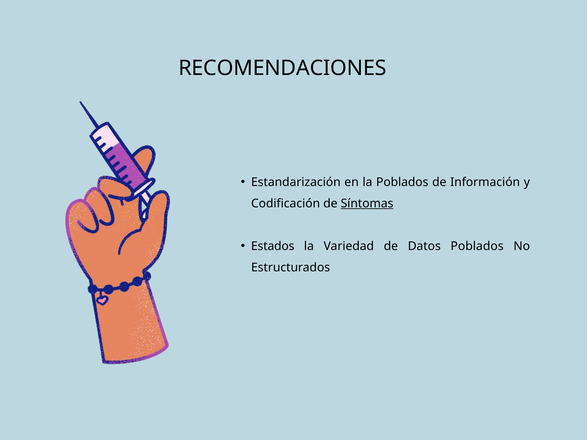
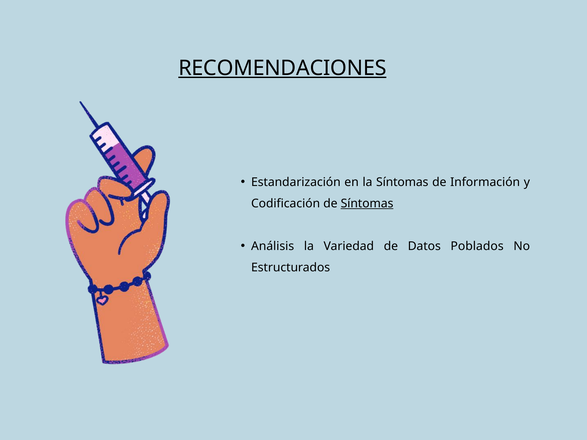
RECOMENDACIONES underline: none -> present
la Poblados: Poblados -> Síntomas
Estados: Estados -> Análisis
